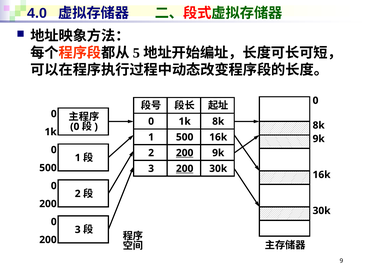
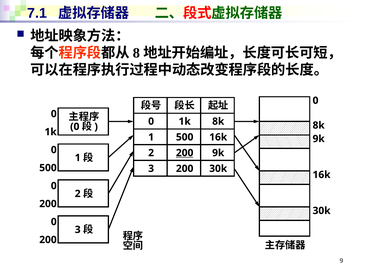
4.0: 4.0 -> 7.1
5: 5 -> 8
200 at (185, 169) underline: present -> none
